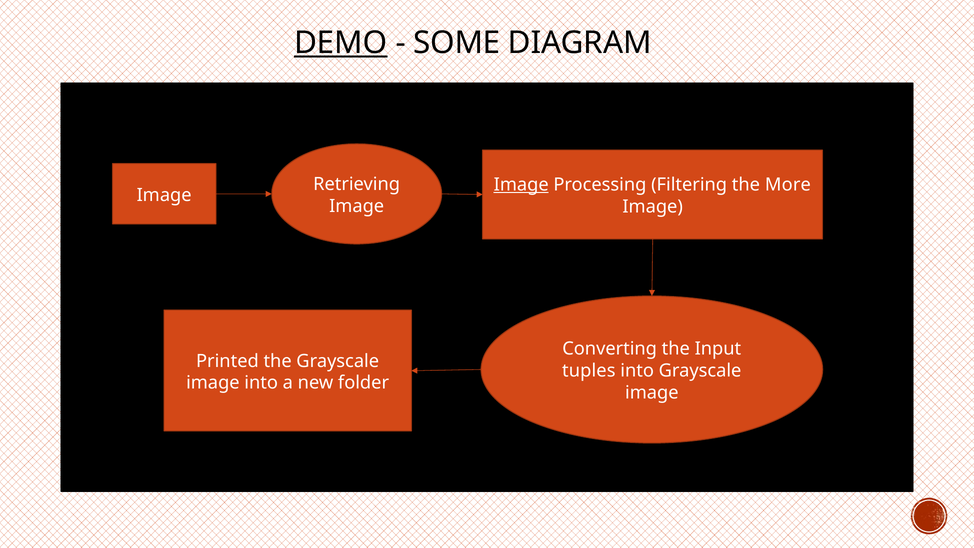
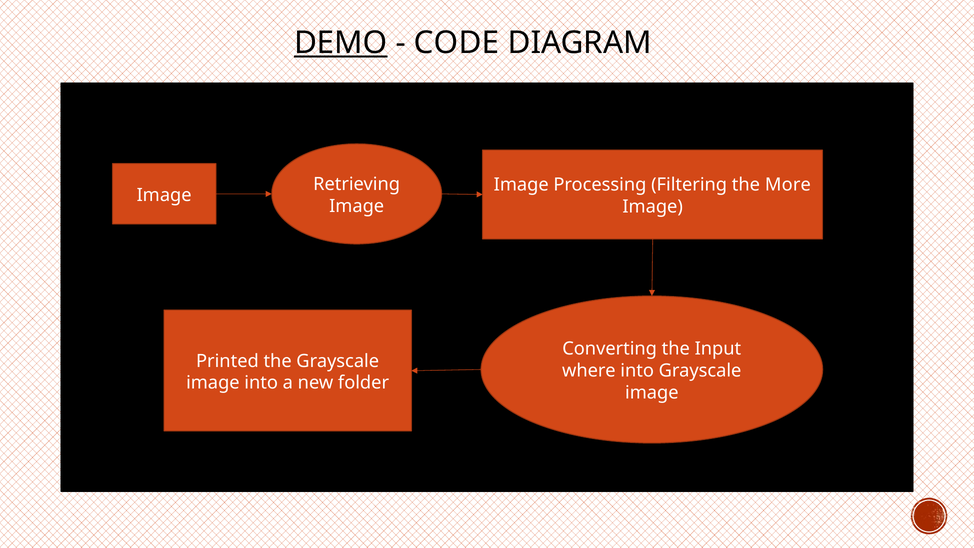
SOME: SOME -> CODE
Image at (521, 185) underline: present -> none
tuples: tuples -> where
